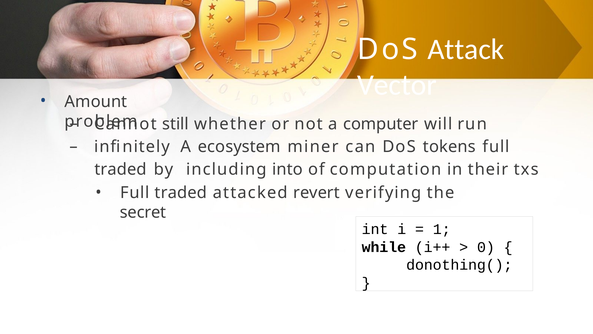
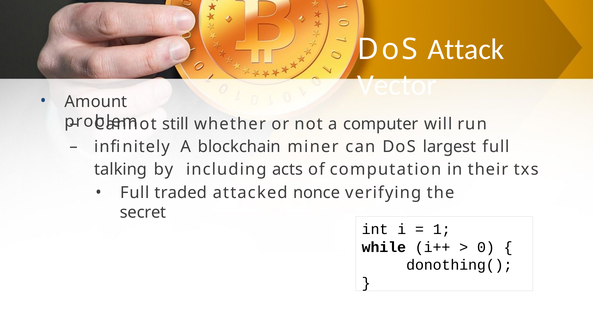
ecosystem: ecosystem -> blockchain
tokens: tokens -> largest
traded at (121, 169): traded -> talking
into: into -> acts
revert: revert -> nonce
